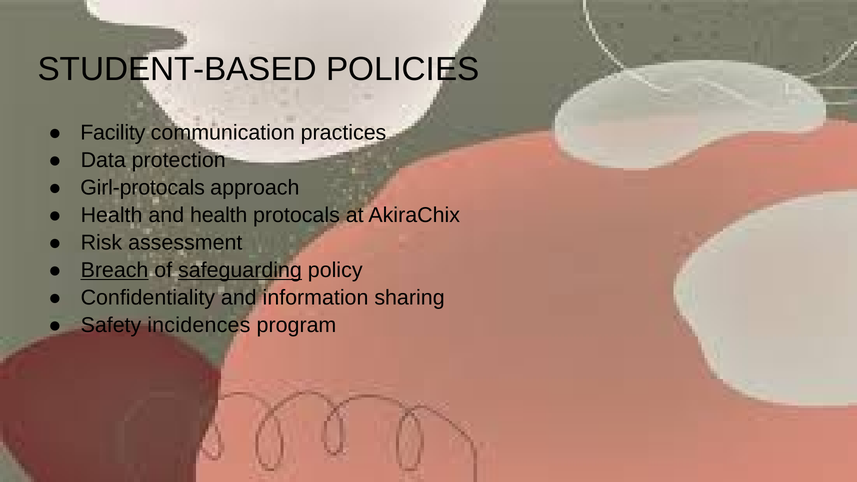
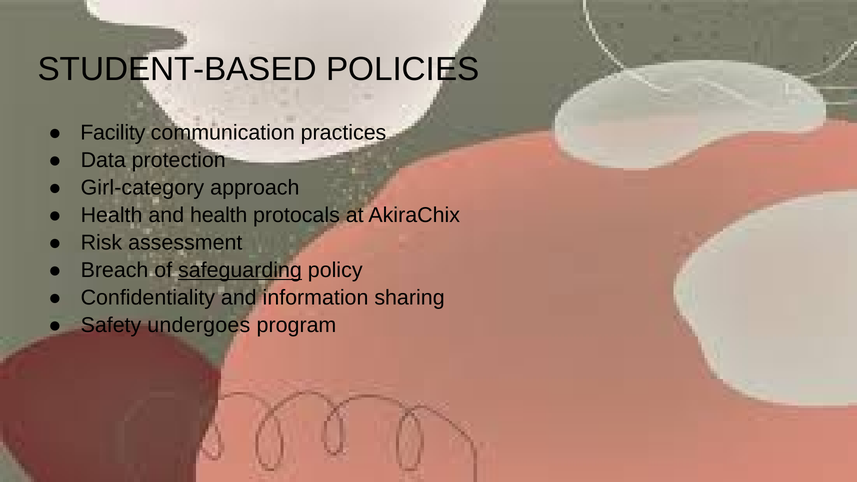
Girl-protocals: Girl-protocals -> Girl-category
Breach underline: present -> none
incidences: incidences -> undergoes
